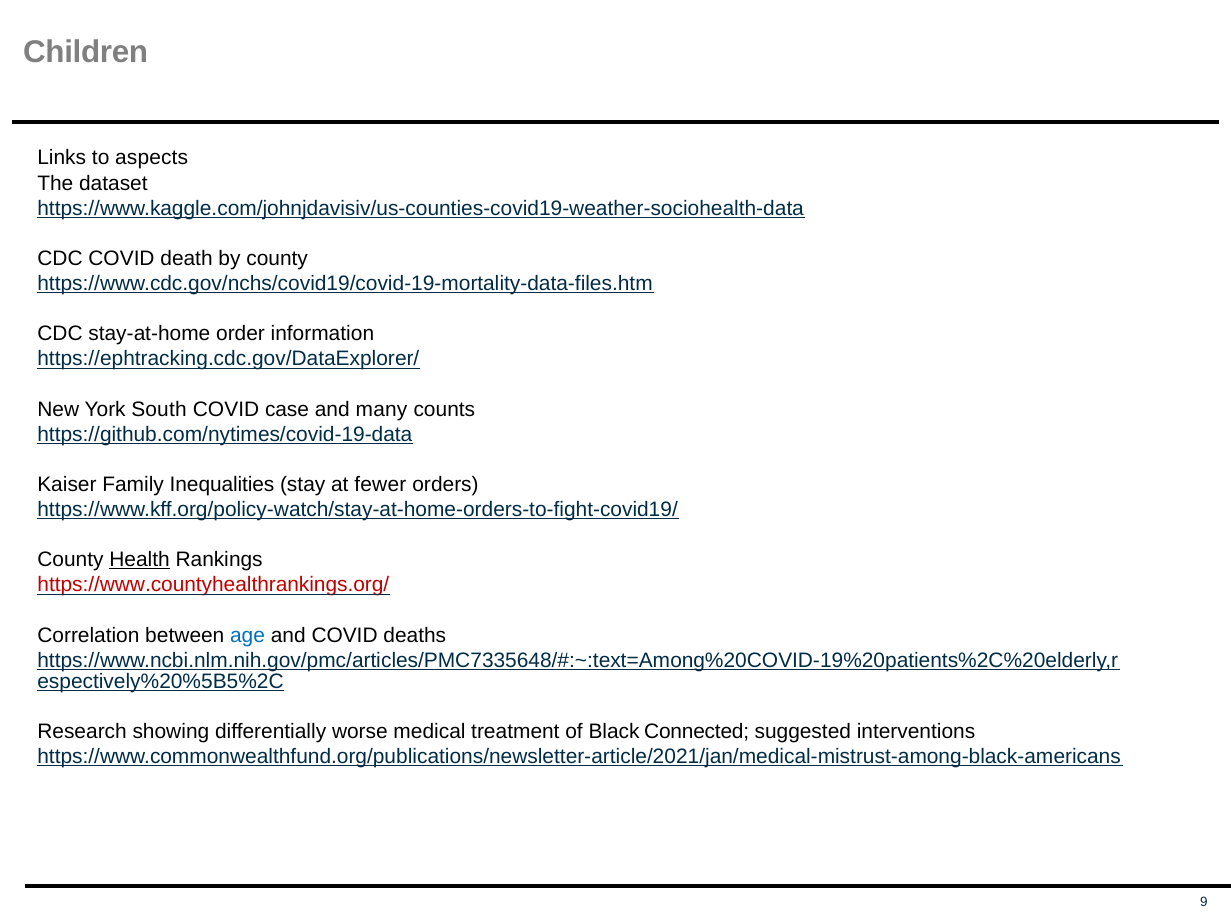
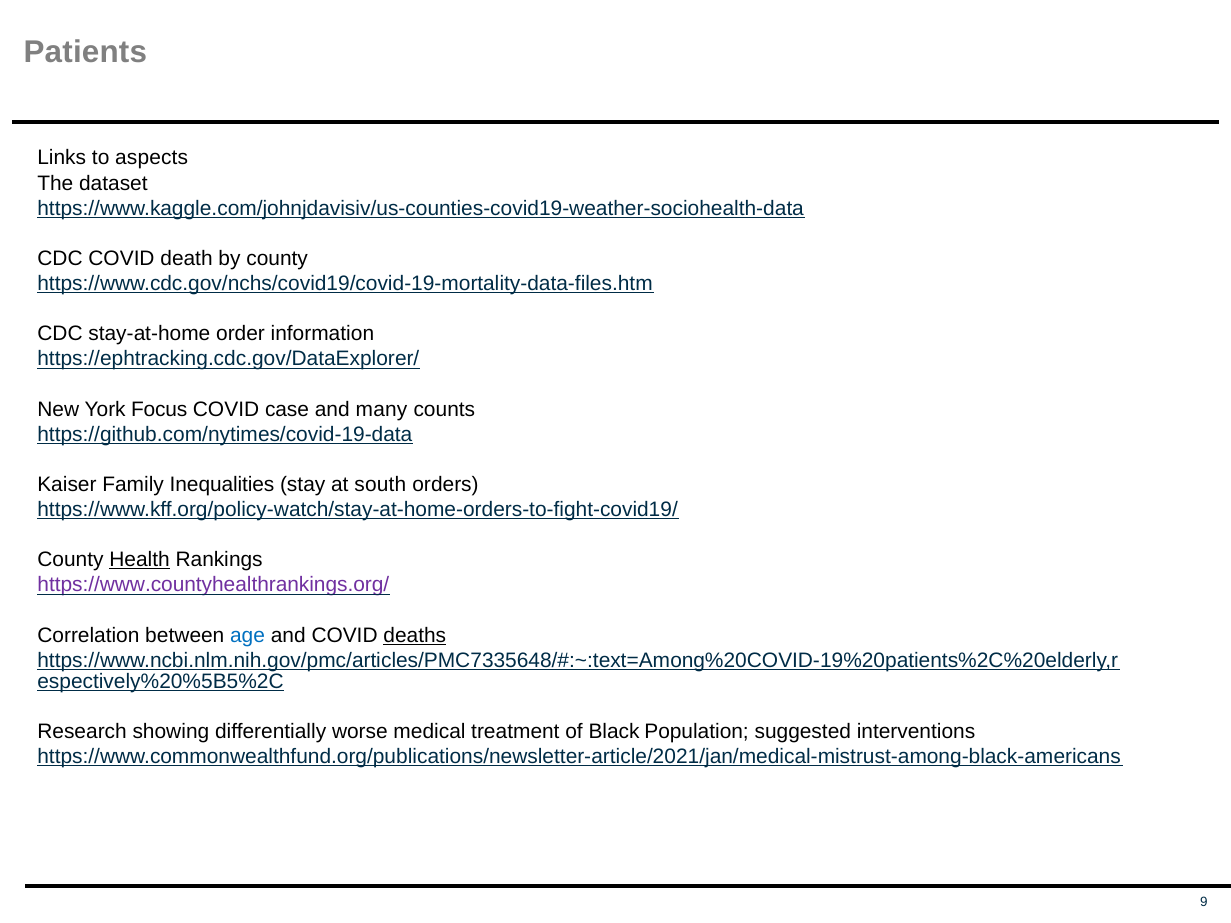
Children: Children -> Patients
South: South -> Focus
fewer: fewer -> south
https://www.countyhealthrankings.org/ colour: red -> purple
deaths underline: none -> present
Connected: Connected -> Population
